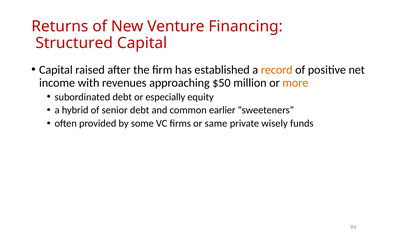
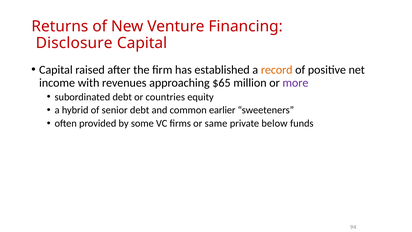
Structured: Structured -> Disclosure
$50: $50 -> $65
more colour: orange -> purple
especially: especially -> countries
wisely: wisely -> below
